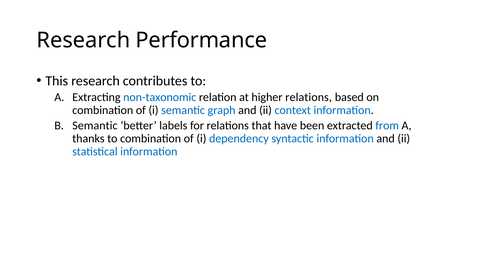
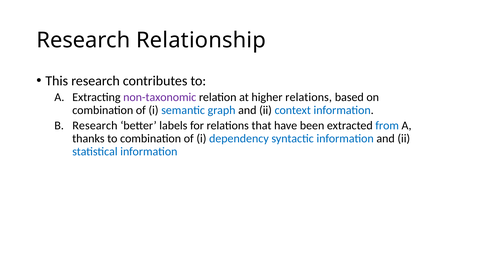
Performance: Performance -> Relationship
non-taxonomic colour: blue -> purple
Semantic at (95, 126): Semantic -> Research
